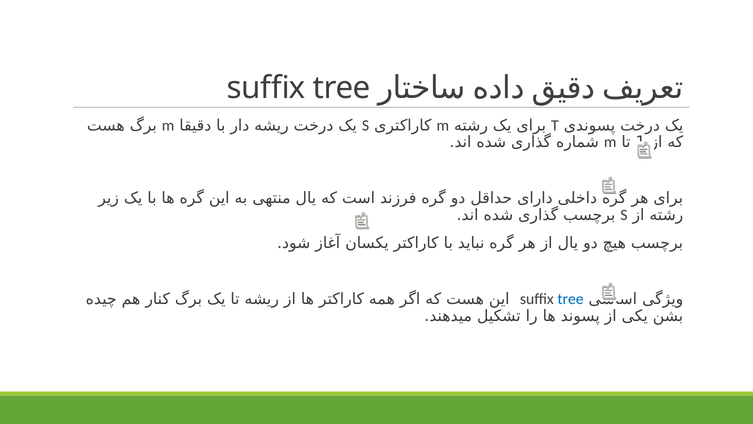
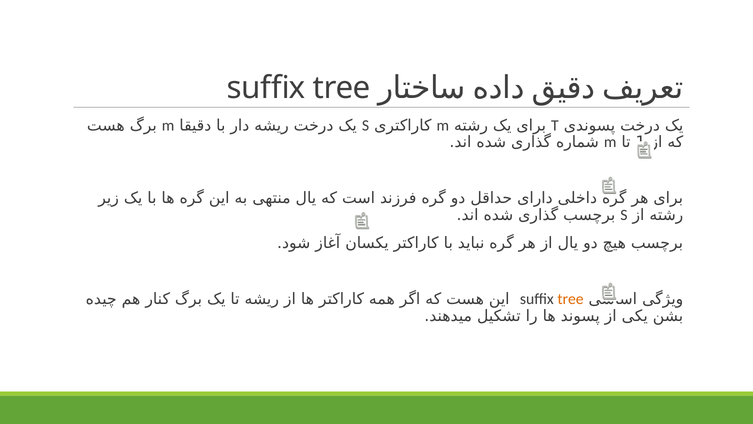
tree at (570, 299) colour: blue -> orange
